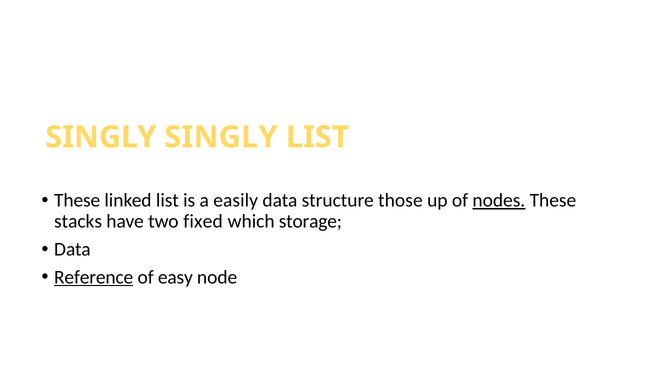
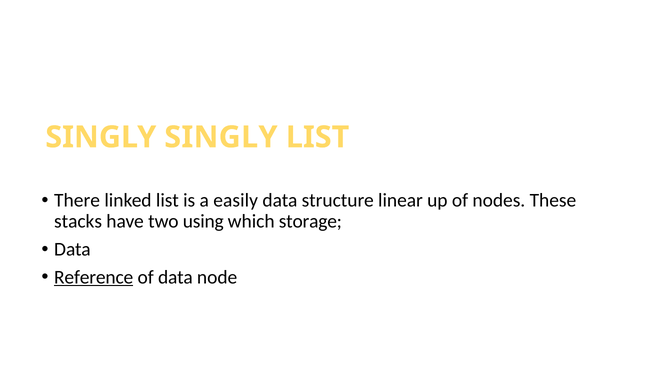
These at (77, 200): These -> There
those: those -> linear
nodes underline: present -> none
fixed: fixed -> using
of easy: easy -> data
